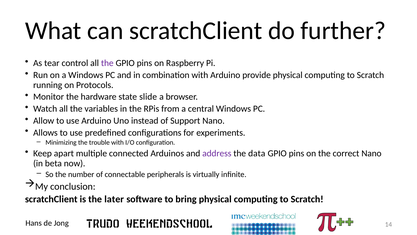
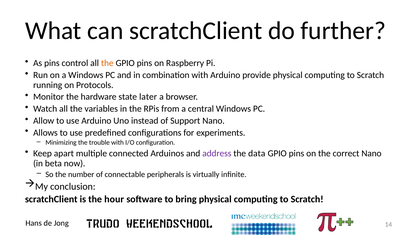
As tear: tear -> pins
the at (107, 63) colour: purple -> orange
slide: slide -> later
later: later -> hour
